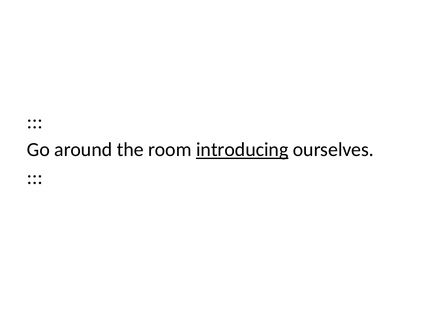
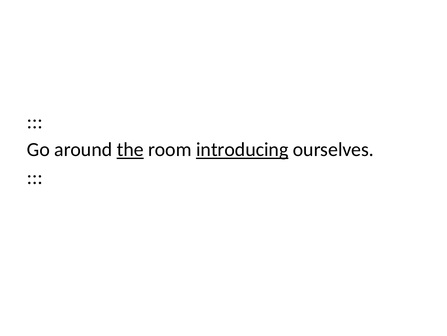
the underline: none -> present
